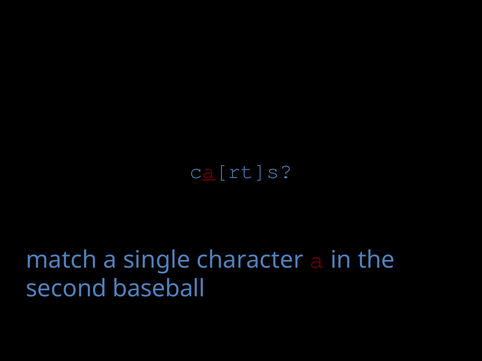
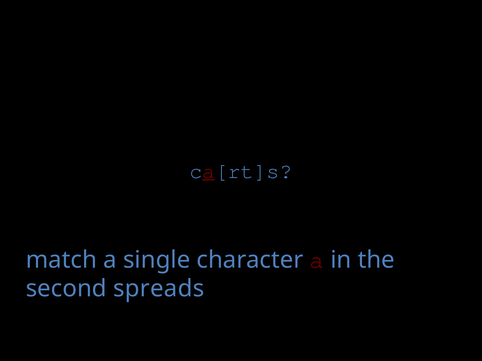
baseball: baseball -> spreads
